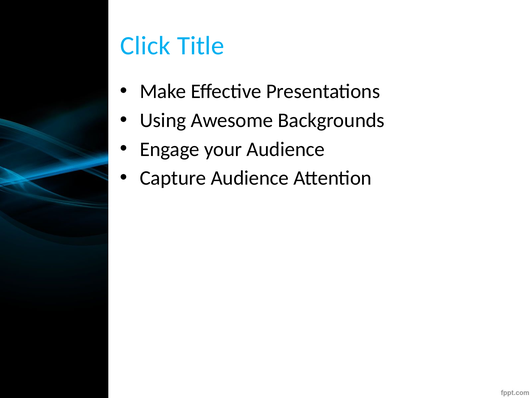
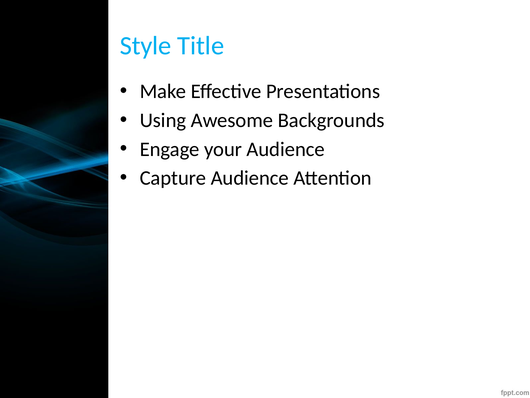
Click: Click -> Style
